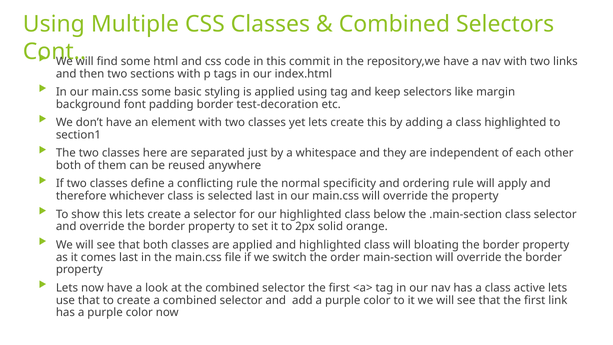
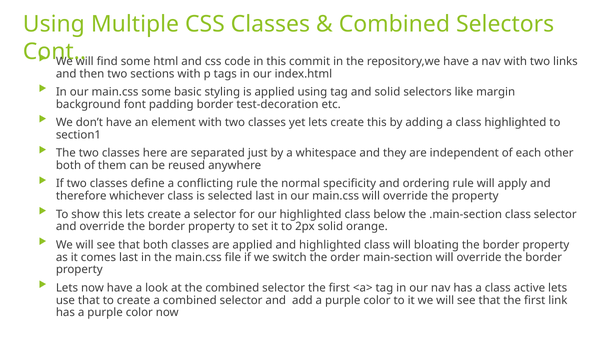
and keep: keep -> solid
